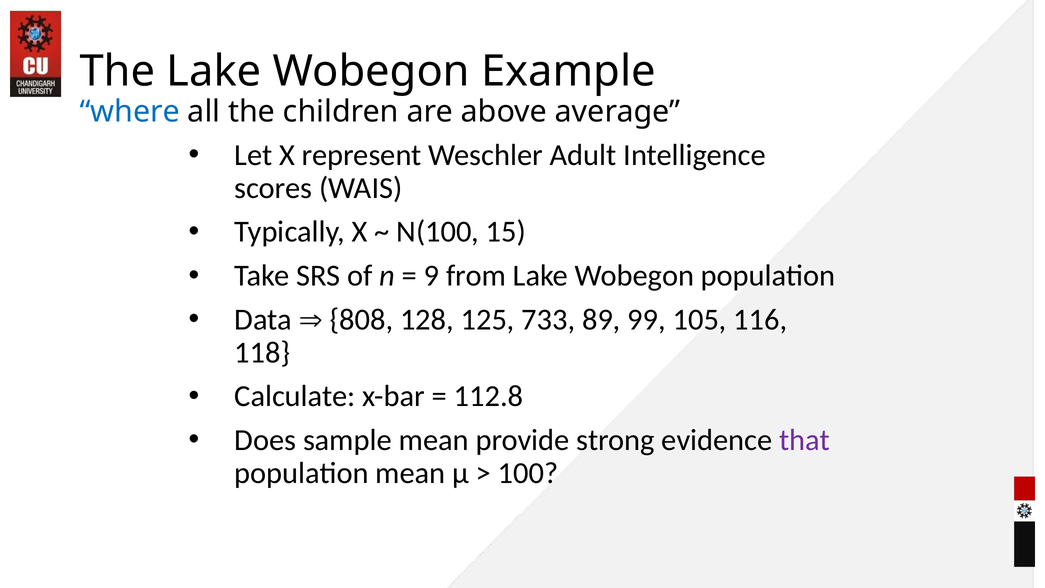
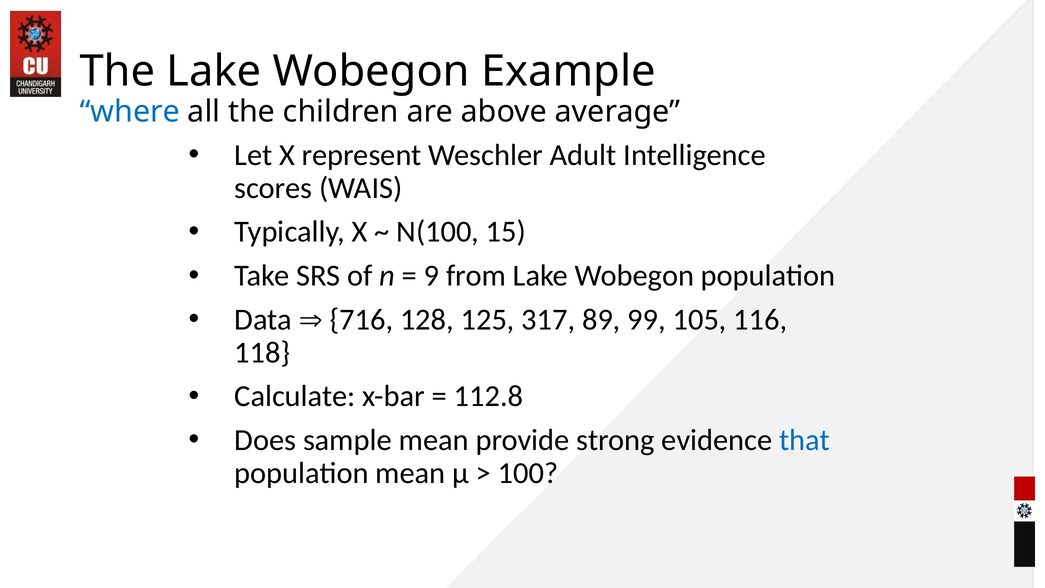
808: 808 -> 716
733: 733 -> 317
that colour: purple -> blue
